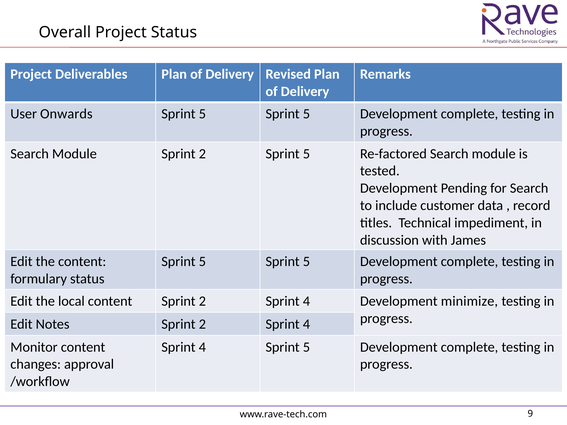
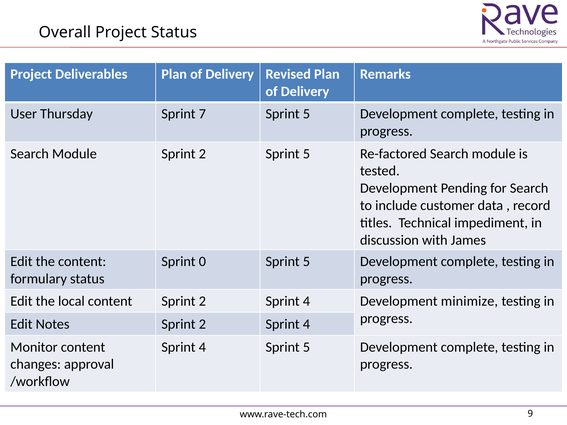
Onwards: Onwards -> Thursday
5 at (202, 114): 5 -> 7
5 at (202, 262): 5 -> 0
